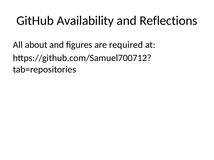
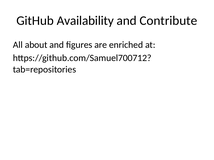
Reflections: Reflections -> Contribute
required: required -> enriched
